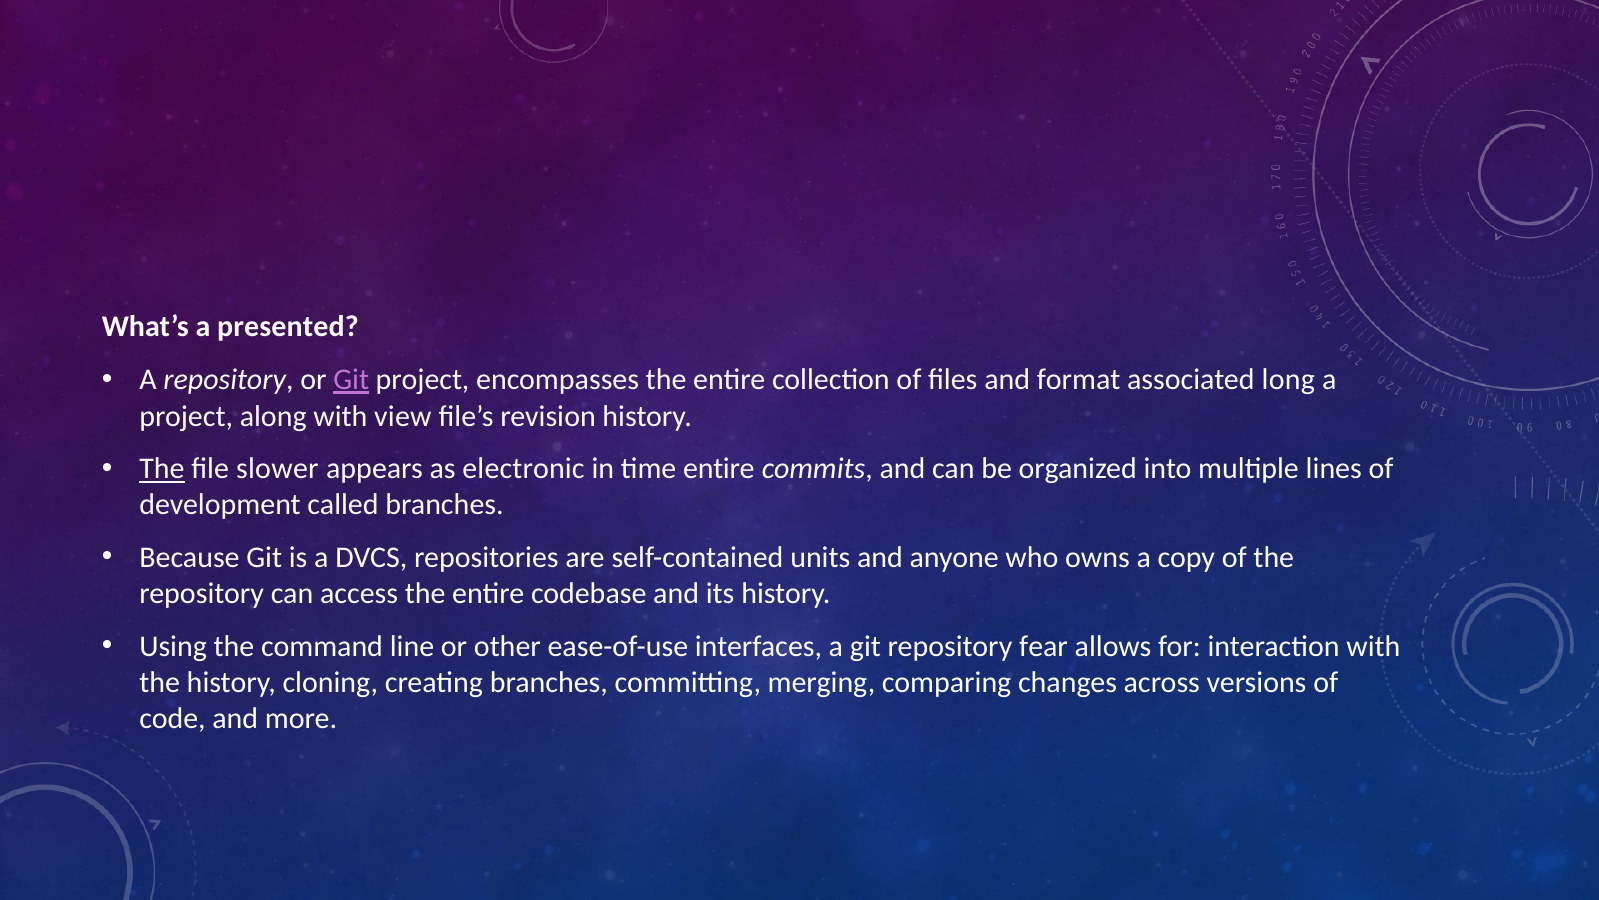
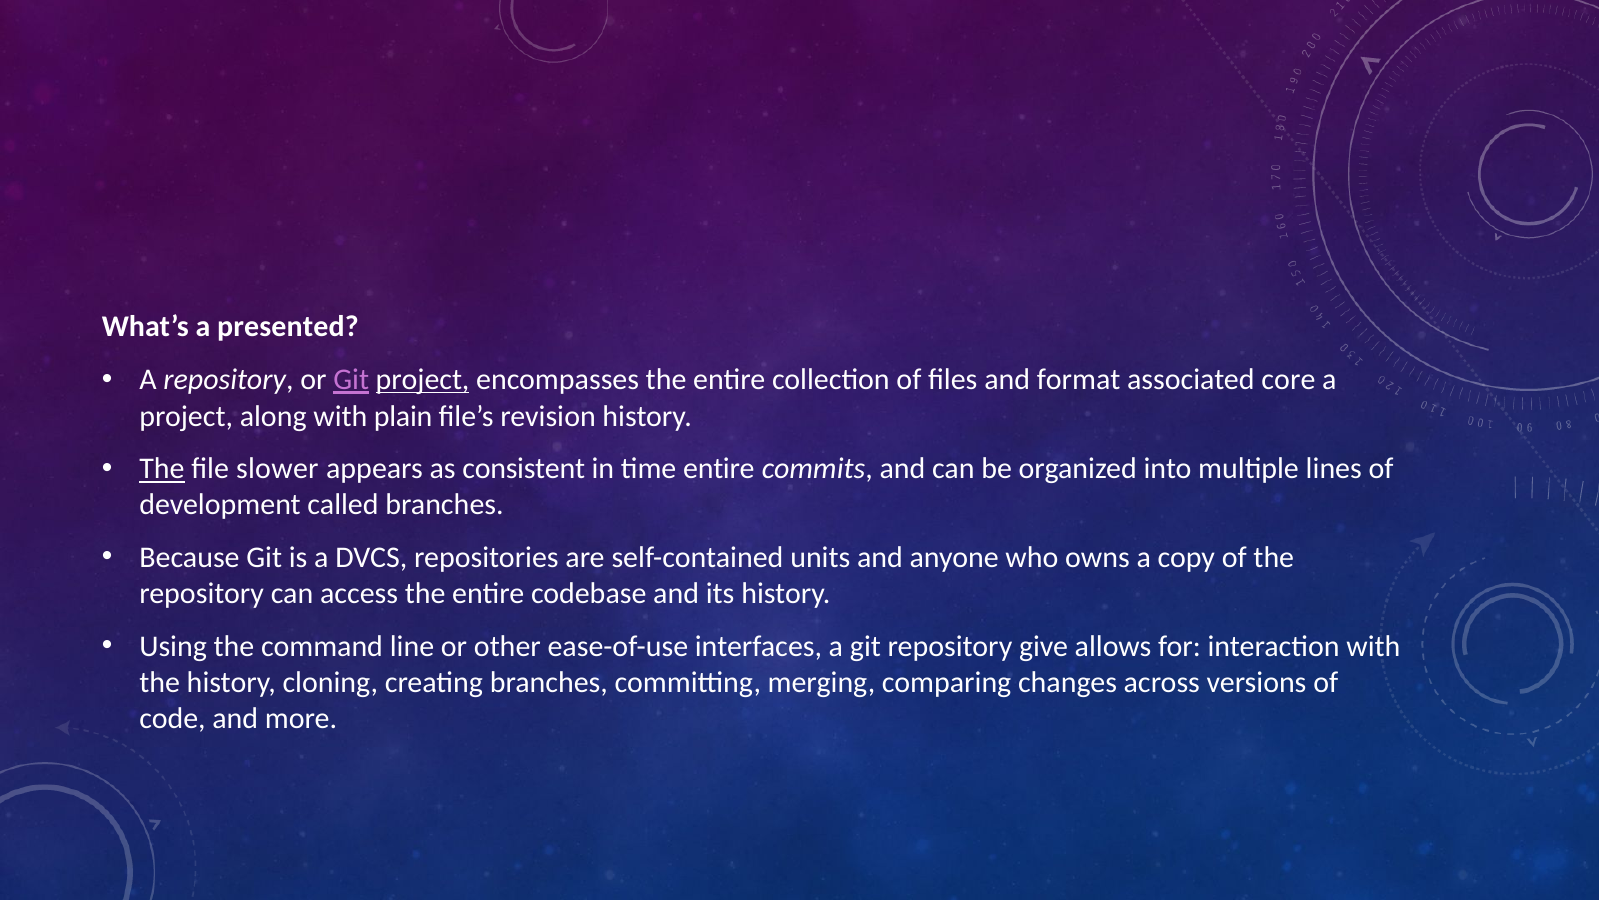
project at (423, 379) underline: none -> present
long: long -> core
view: view -> plain
electronic: electronic -> consistent
fear: fear -> give
